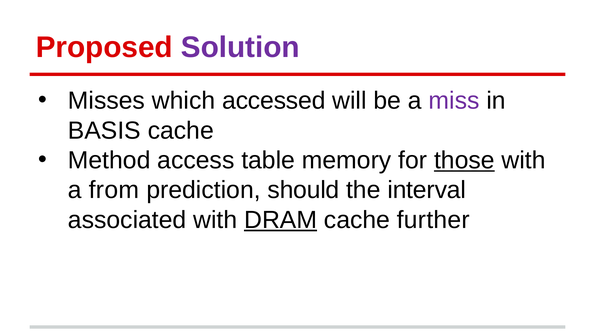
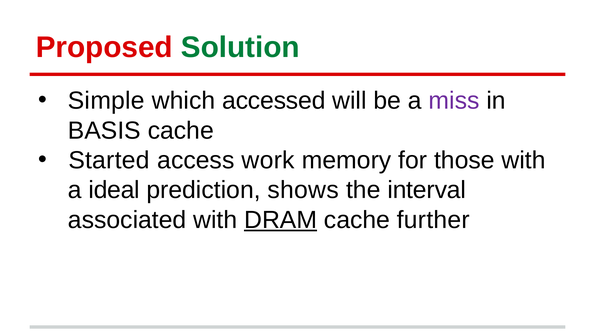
Solution colour: purple -> green
Misses: Misses -> Simple
Method: Method -> Started
table: table -> work
those underline: present -> none
from: from -> ideal
should: should -> shows
